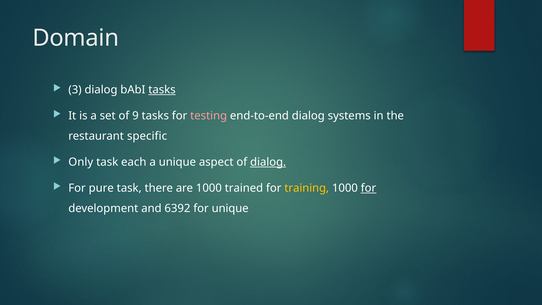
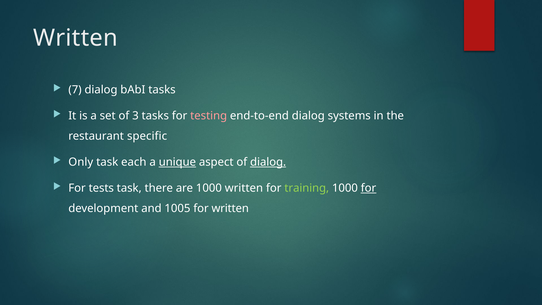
Domain at (76, 38): Domain -> Written
3: 3 -> 7
tasks at (162, 90) underline: present -> none
9: 9 -> 3
unique at (177, 162) underline: none -> present
pure: pure -> tests
1000 trained: trained -> written
training colour: yellow -> light green
6392: 6392 -> 1005
for unique: unique -> written
